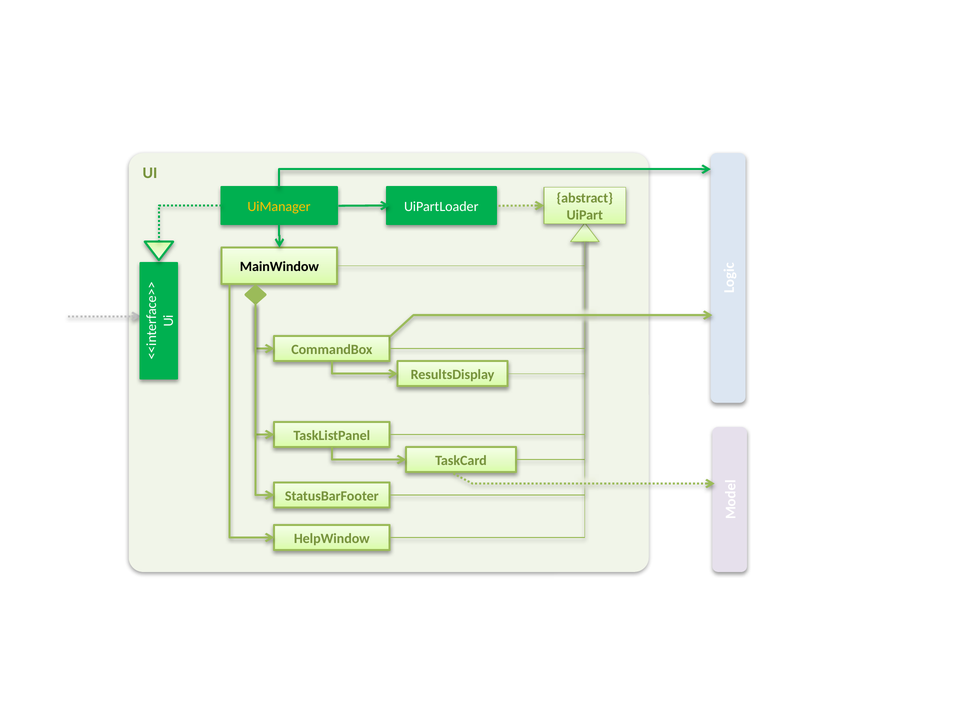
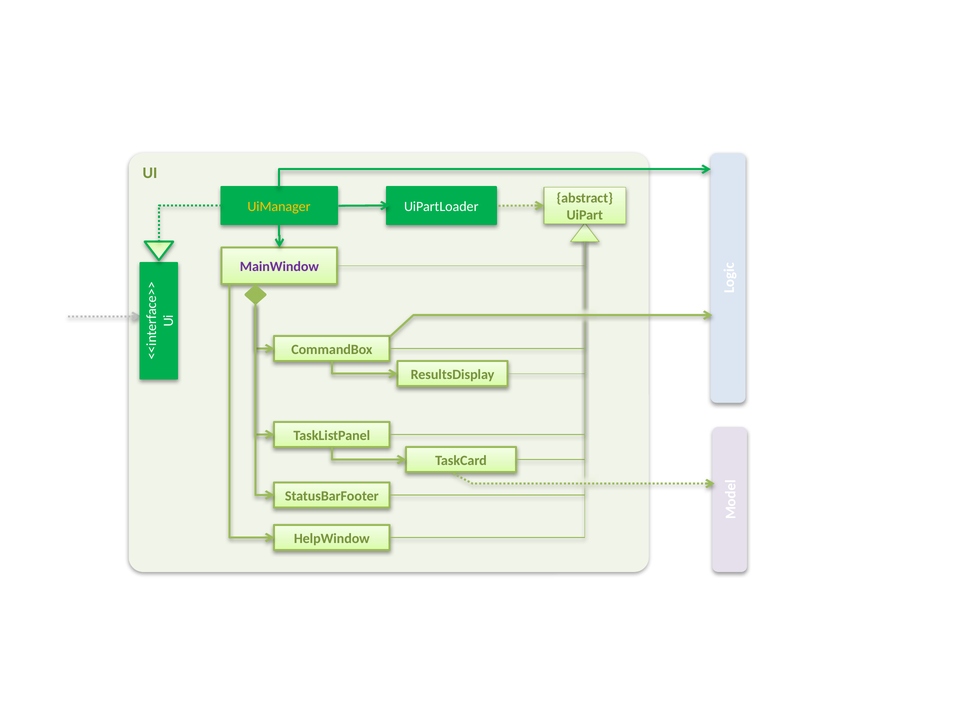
MainWindow colour: black -> purple
